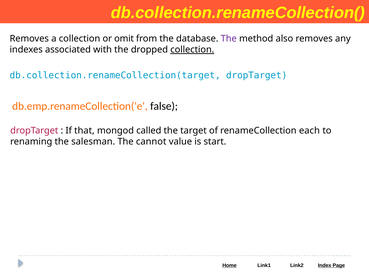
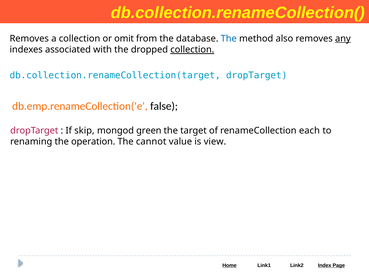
The at (229, 39) colour: purple -> blue
any underline: none -> present
that: that -> skip
called: called -> green
salesman: salesman -> operation
start: start -> view
